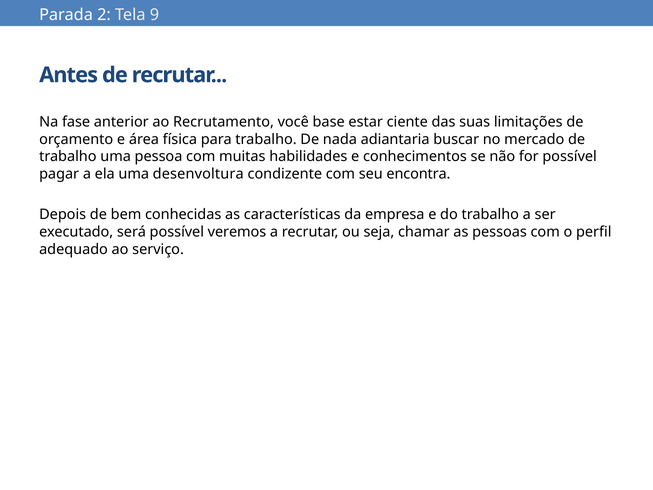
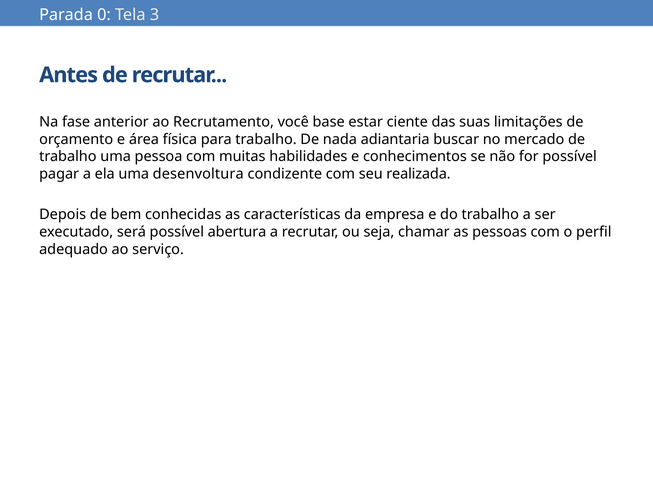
2: 2 -> 0
9: 9 -> 3
encontra: encontra -> realizada
veremos: veremos -> abertura
